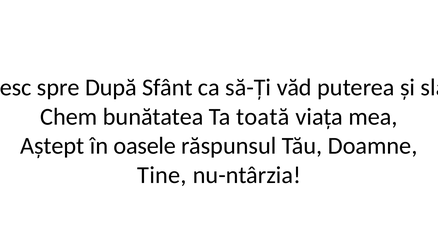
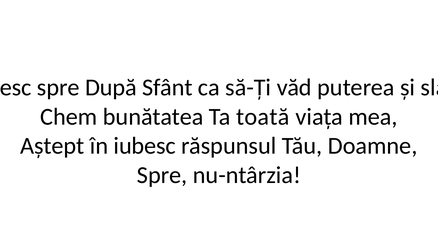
oasele: oasele -> iubesc
Tine at (162, 175): Tine -> Spre
